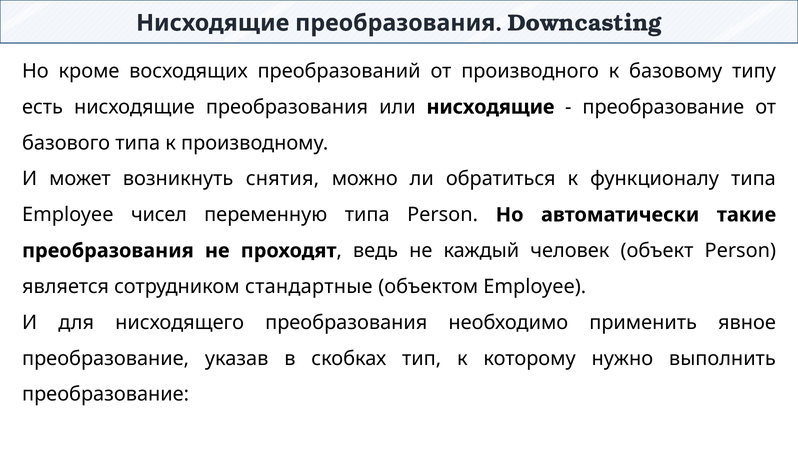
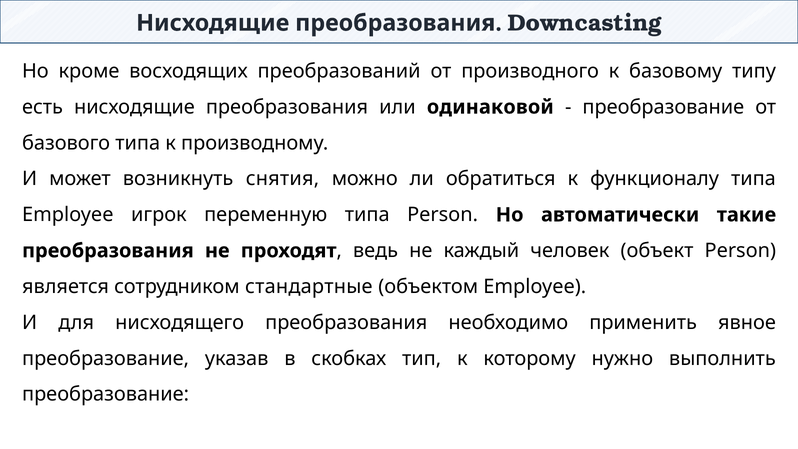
или нисходящие: нисходящие -> одинаковой
чисел: чисел -> игрок
